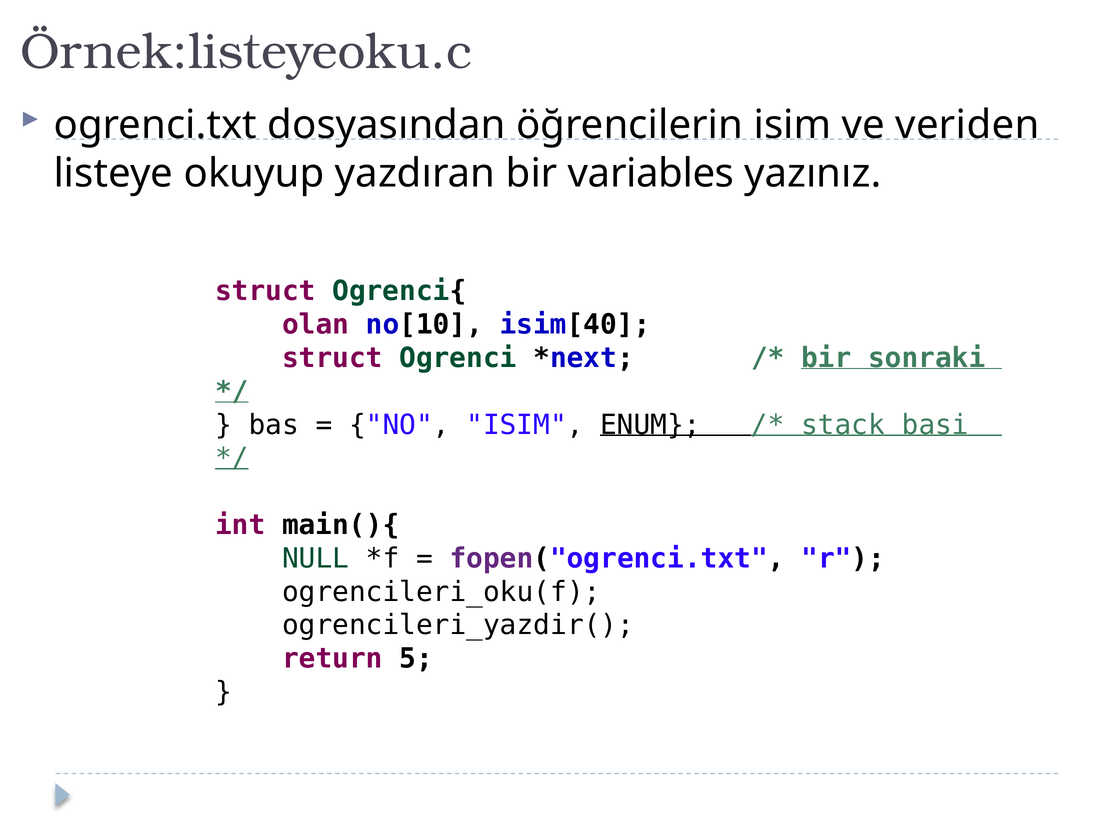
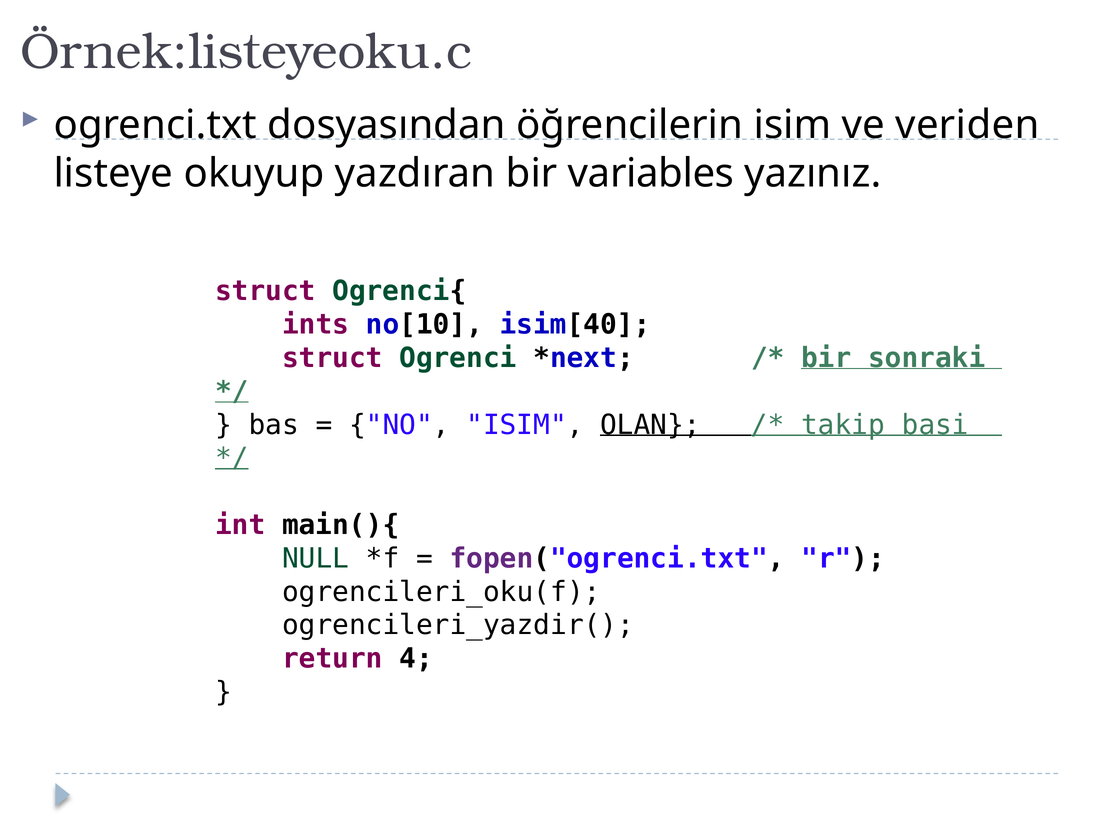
olan: olan -> ints
ENUM: ENUM -> OLAN
stack: stack -> takip
5: 5 -> 4
